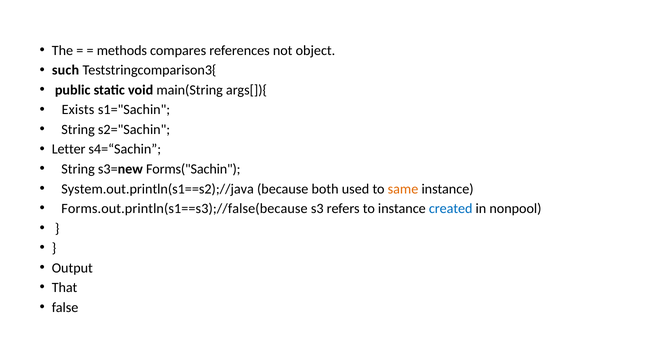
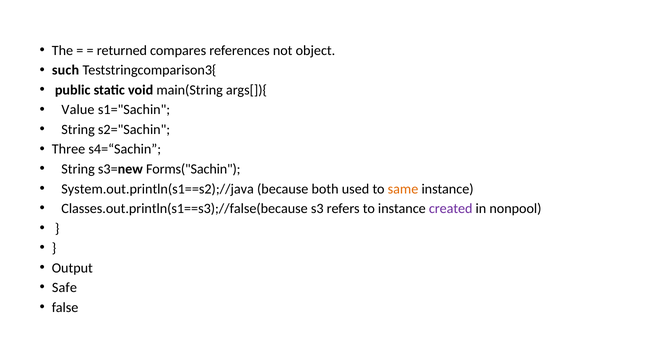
methods: methods -> returned
Exists: Exists -> Value
Letter: Letter -> Three
Forms.out.println(s1==s3);//false(because: Forms.out.println(s1==s3);//false(because -> Classes.out.println(s1==s3);//false(because
created colour: blue -> purple
That: That -> Safe
